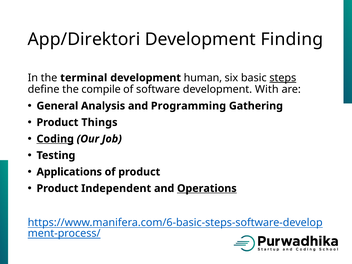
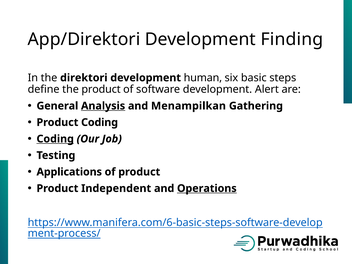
terminal: terminal -> direktori
steps underline: present -> none
the compile: compile -> product
With: With -> Alert
Analysis underline: none -> present
Programming: Programming -> Menampilkan
Product Things: Things -> Coding
